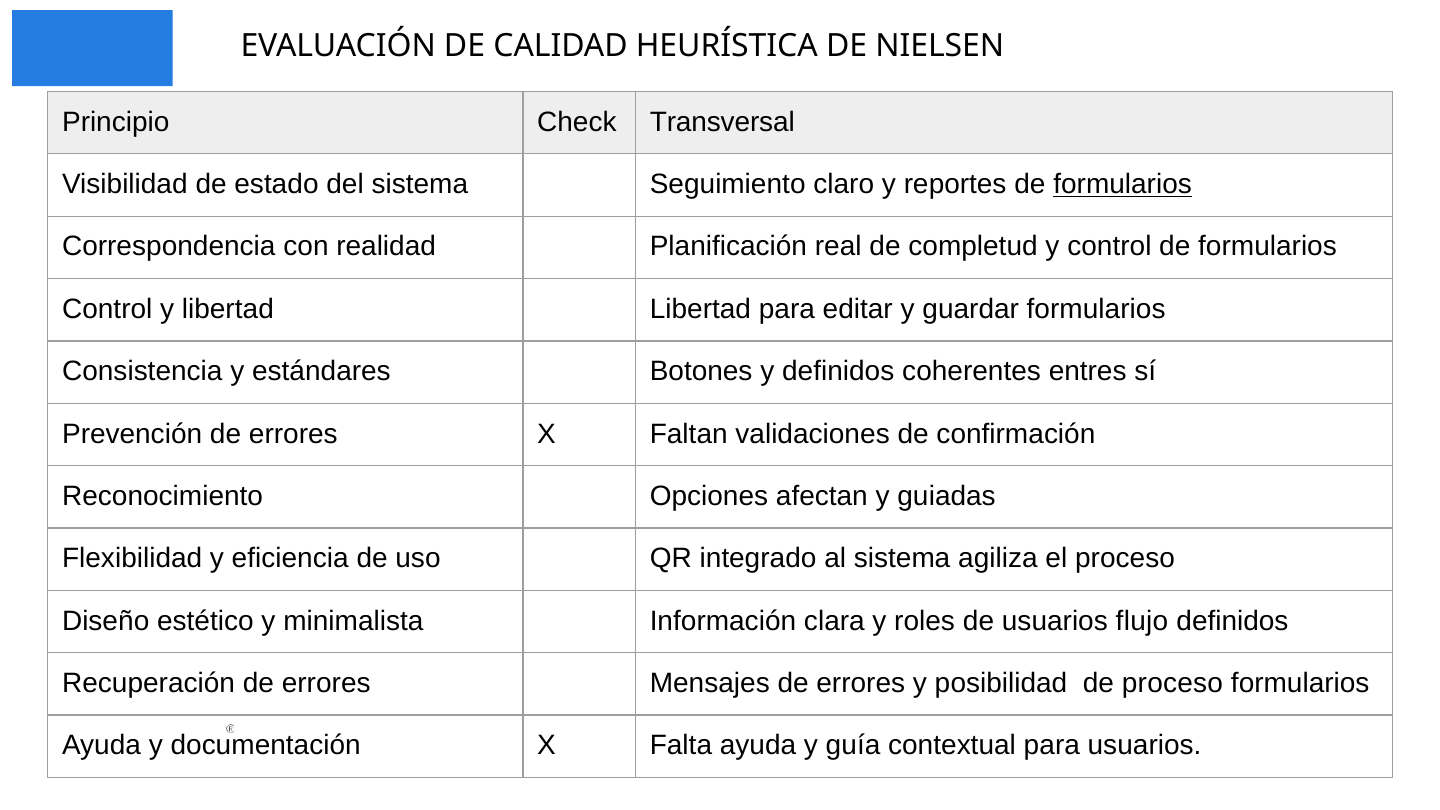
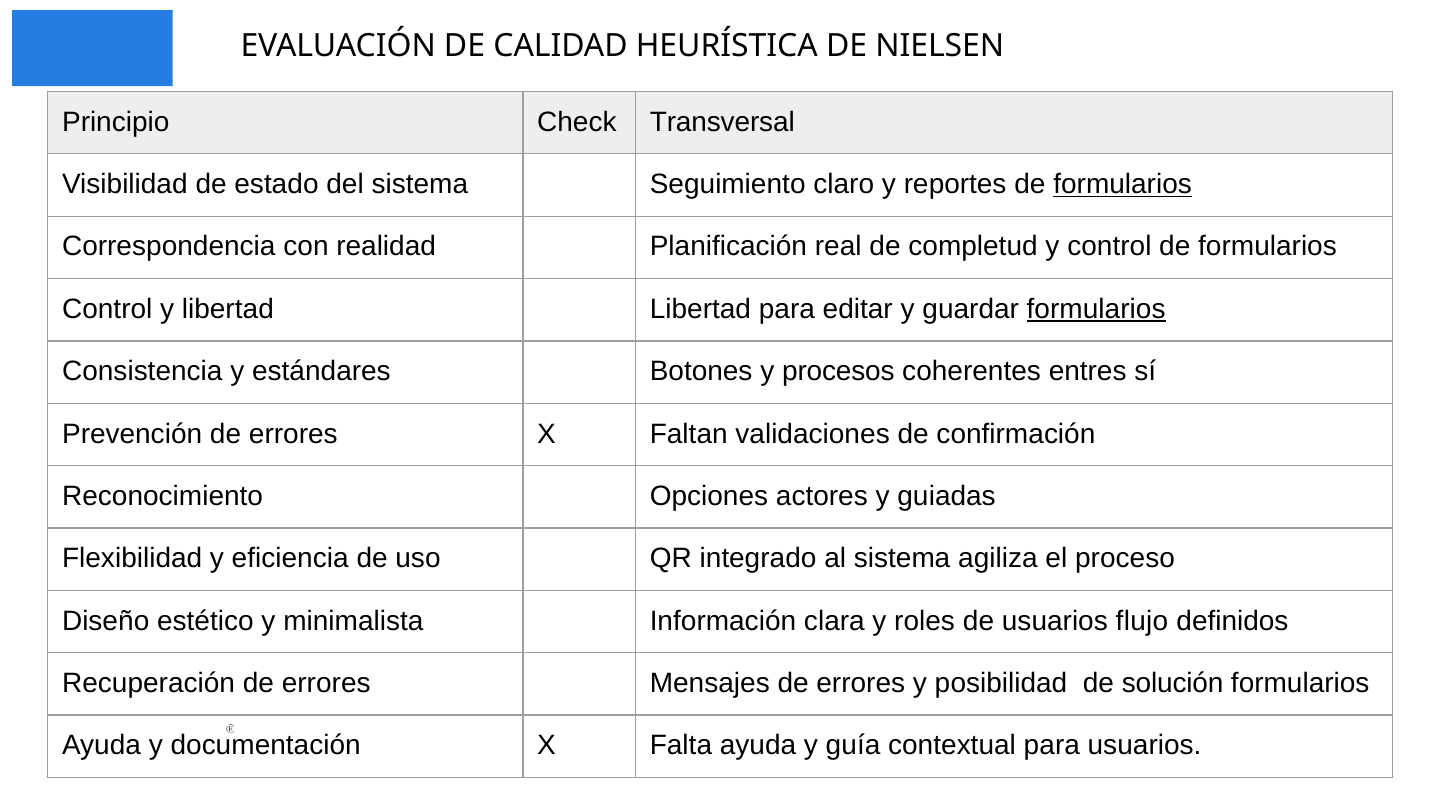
formularios at (1096, 309) underline: none -> present
y definidos: definidos -> procesos
afectan: afectan -> actores
de proceso: proceso -> solución
